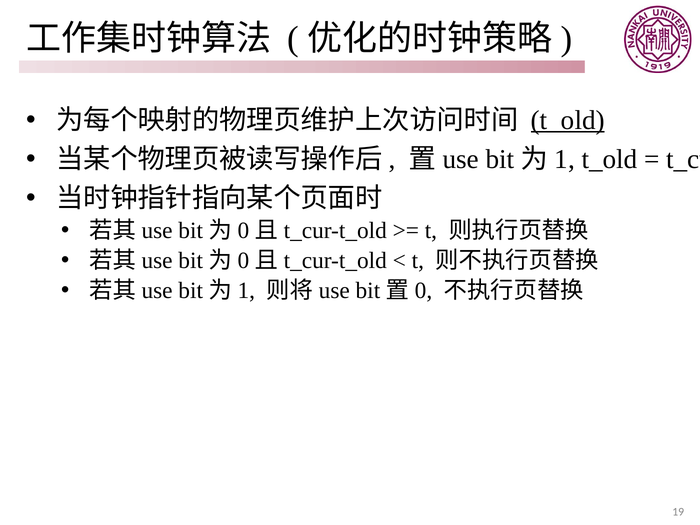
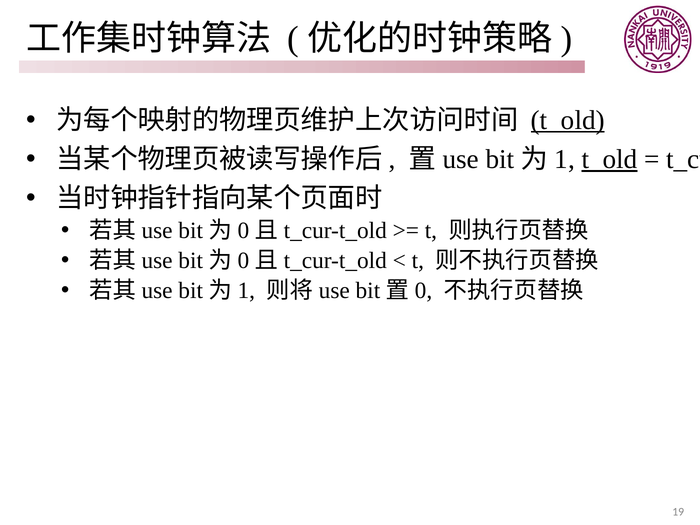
t_old at (610, 159) underline: none -> present
